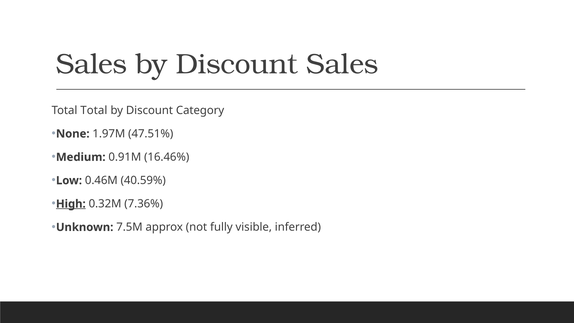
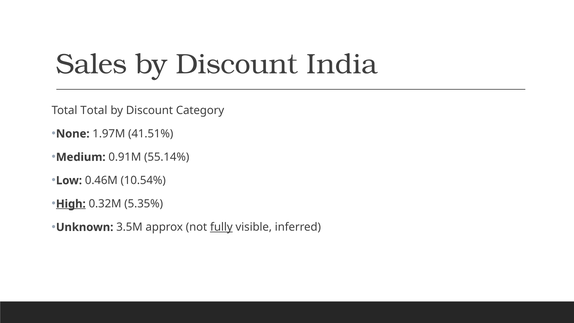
Discount Sales: Sales -> India
47.51%: 47.51% -> 41.51%
16.46%: 16.46% -> 55.14%
40.59%: 40.59% -> 10.54%
7.36%: 7.36% -> 5.35%
7.5M: 7.5M -> 3.5M
fully underline: none -> present
